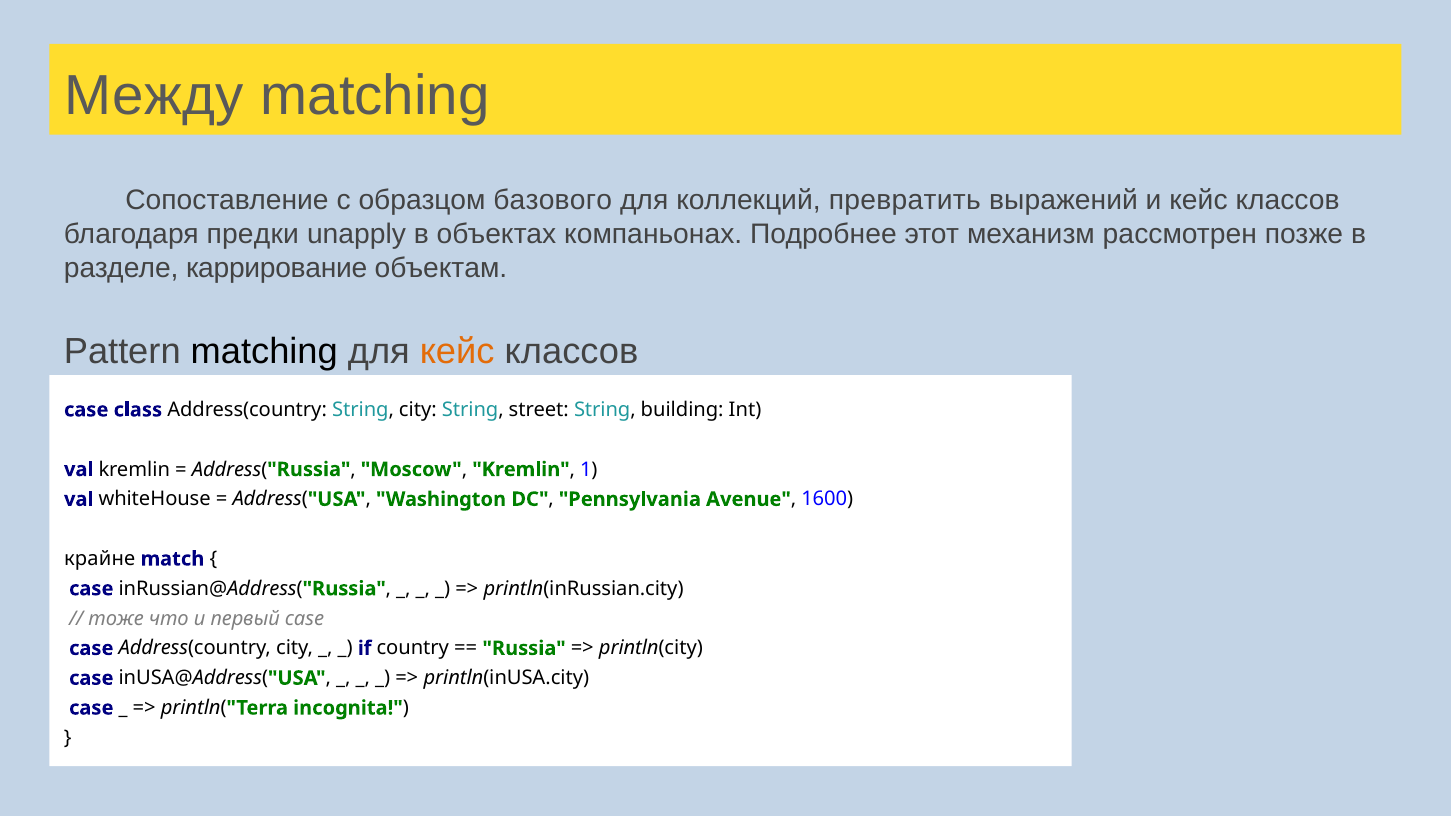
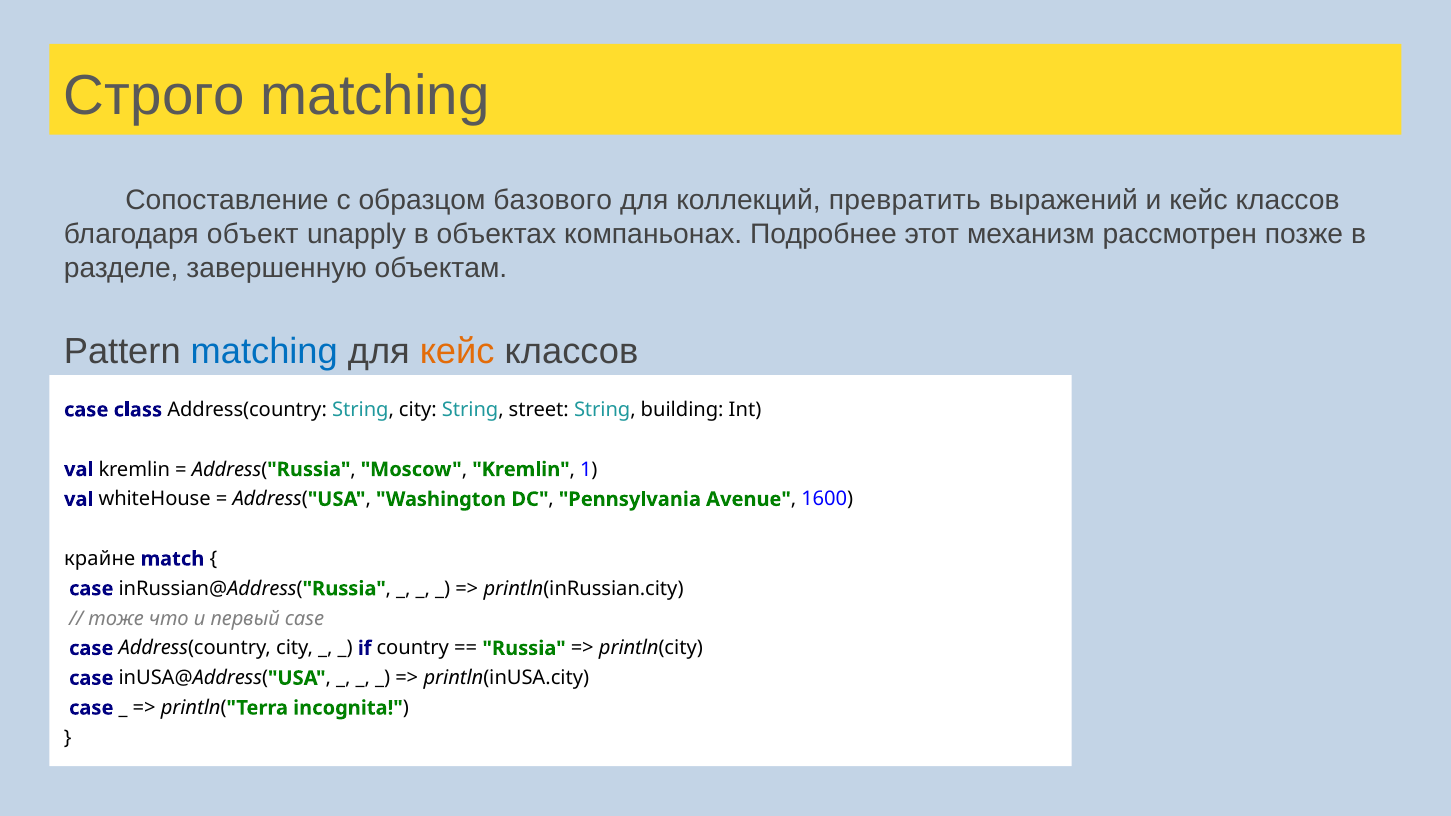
Между: Между -> Строго
предки: предки -> объект
каррирование: каррирование -> завершенную
matching at (264, 351) colour: black -> blue
